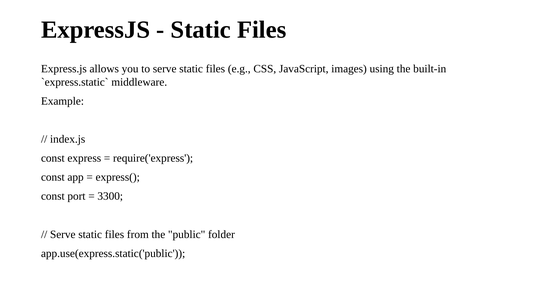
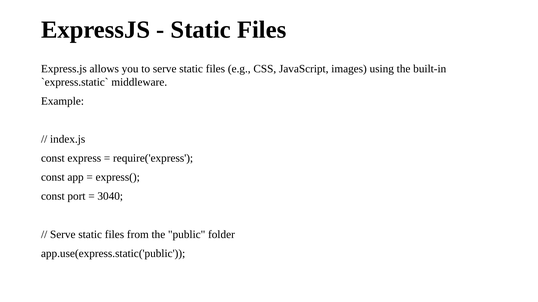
3300: 3300 -> 3040
